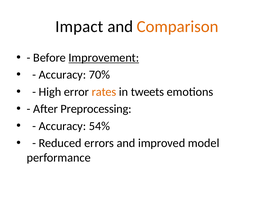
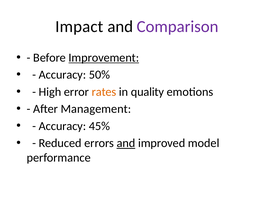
Comparison colour: orange -> purple
70%: 70% -> 50%
tweets: tweets -> quality
Preprocessing: Preprocessing -> Management
54%: 54% -> 45%
and at (126, 143) underline: none -> present
